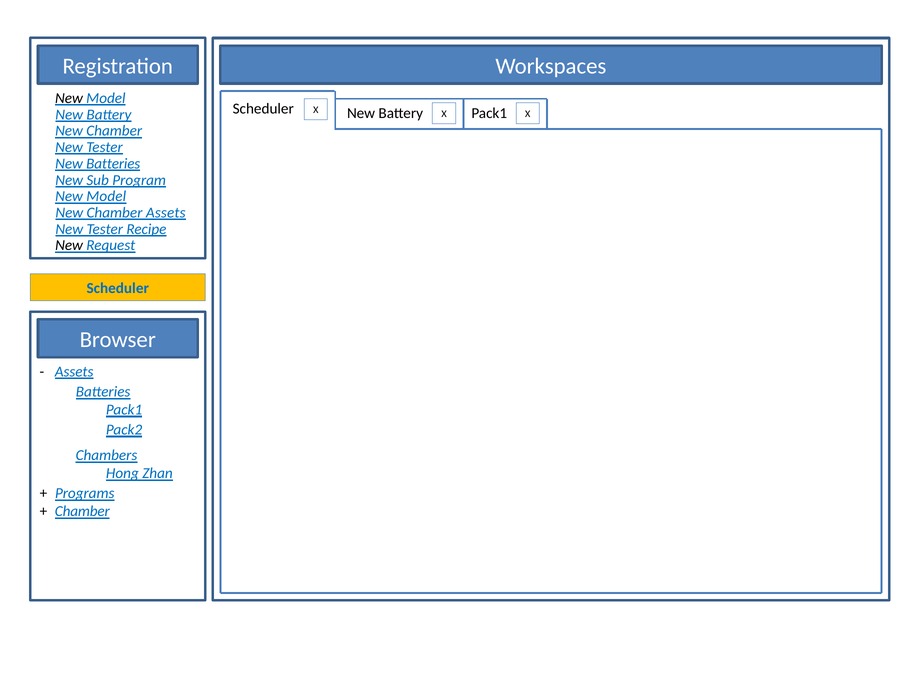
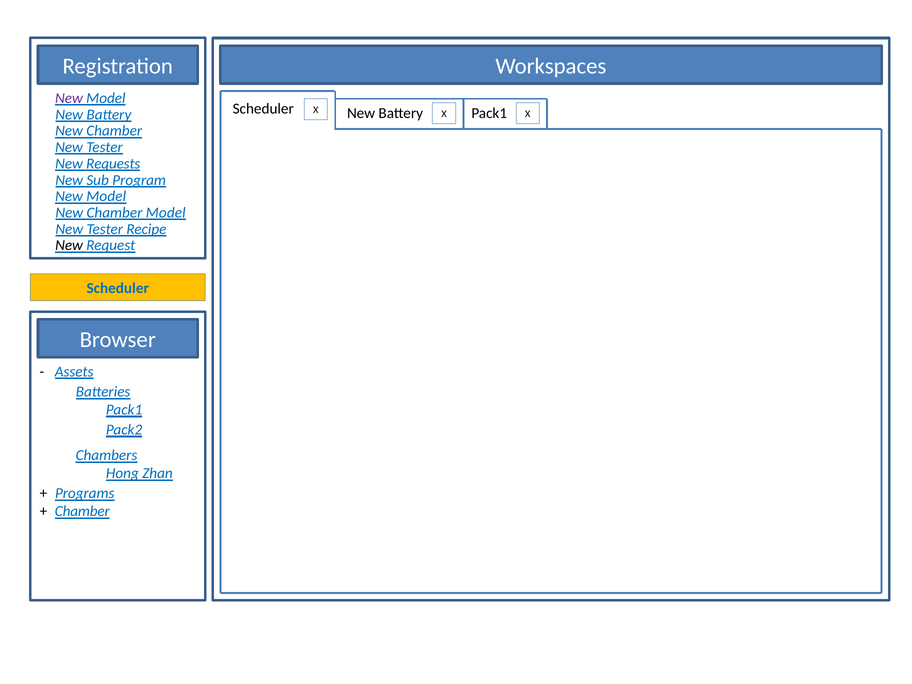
New at (69, 98) colour: black -> purple
New Batteries: Batteries -> Requests
Chamber Assets: Assets -> Model
